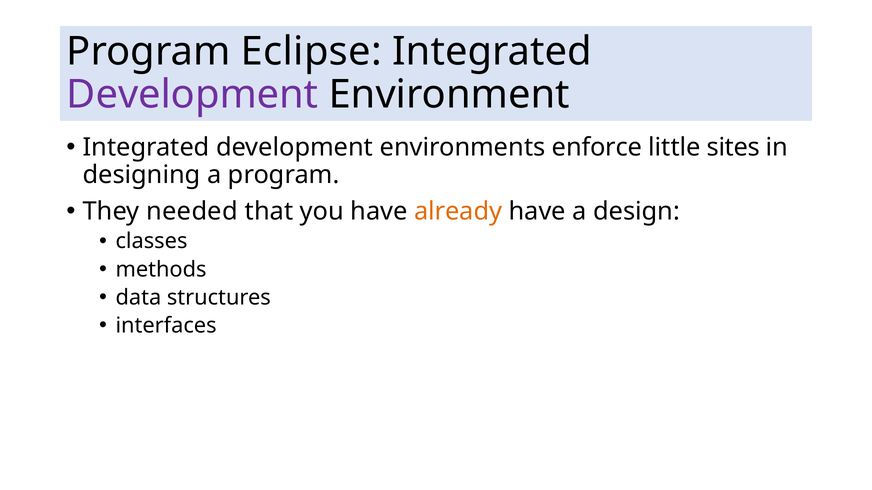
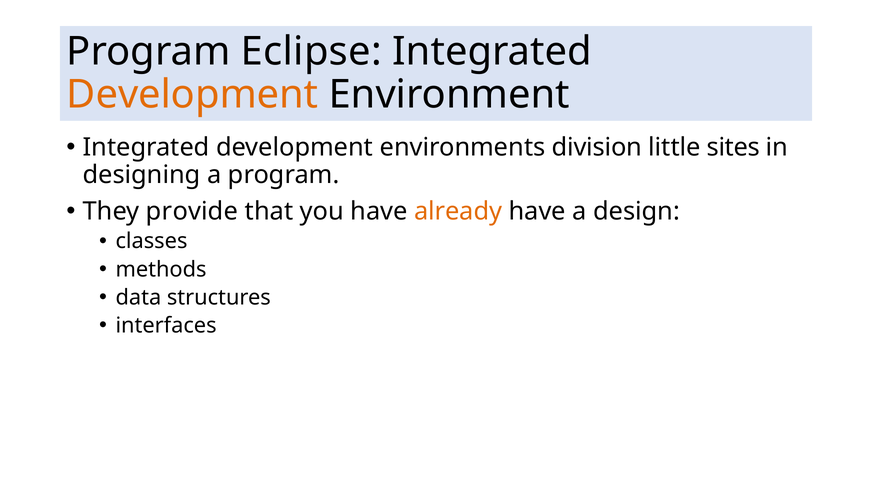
Development at (192, 95) colour: purple -> orange
enforce: enforce -> division
needed: needed -> provide
